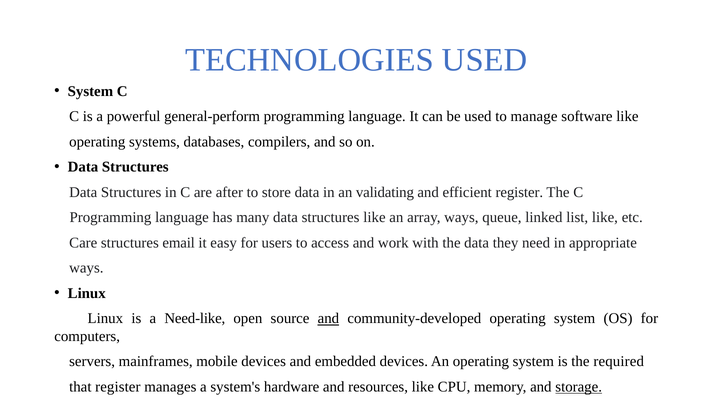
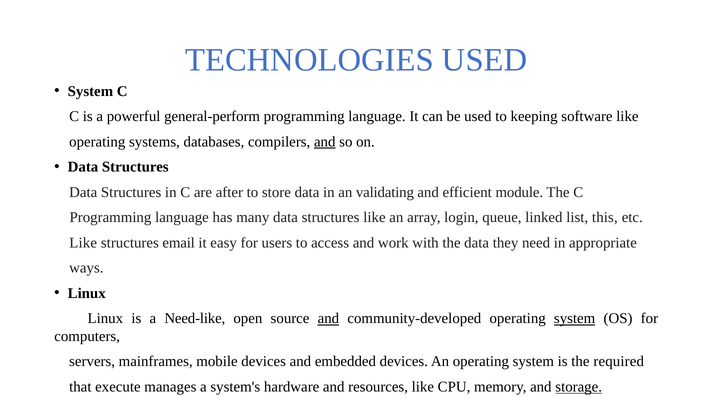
manage: manage -> keeping
and at (325, 142) underline: none -> present
efficient register: register -> module
array ways: ways -> login
list like: like -> this
Care at (83, 243): Care -> Like
system at (575, 319) underline: none -> present
that register: register -> execute
